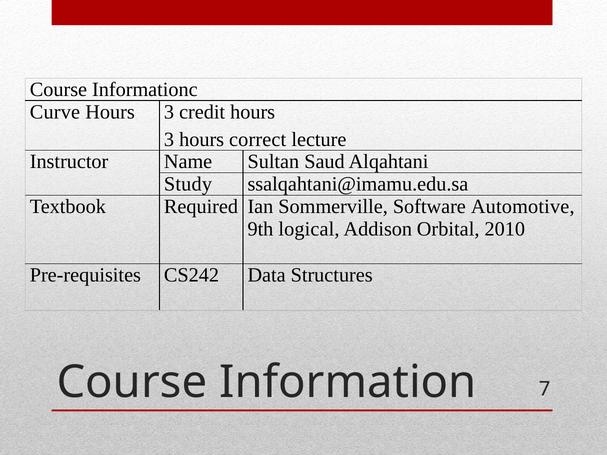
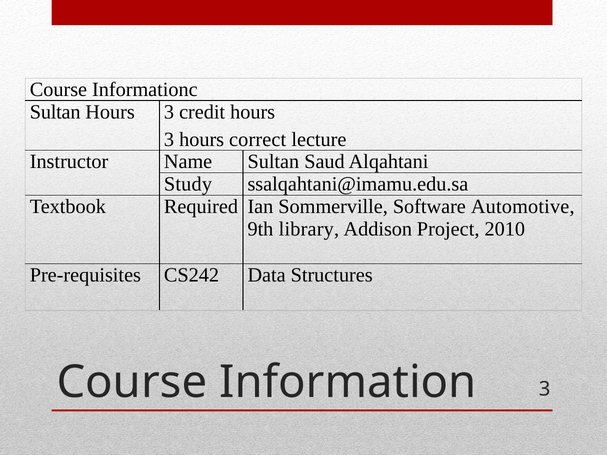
Curve at (55, 112): Curve -> Sultan
logical: logical -> library
Orbital: Orbital -> Project
Information 7: 7 -> 3
